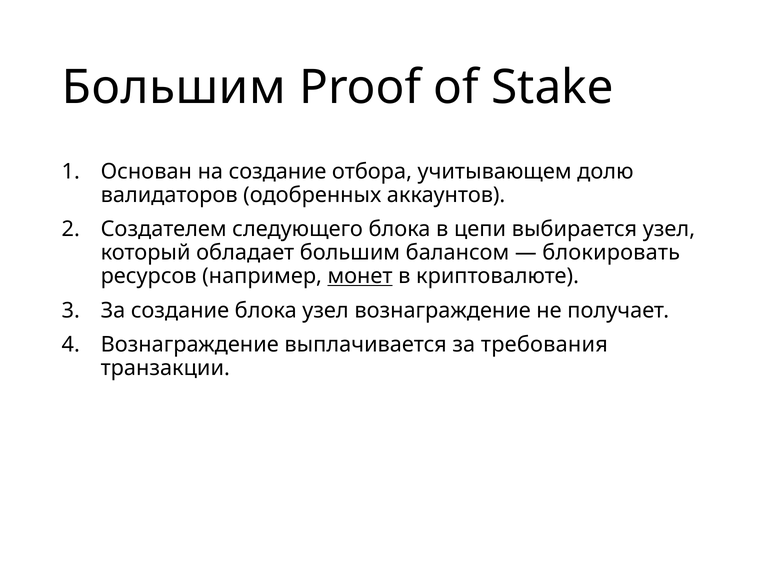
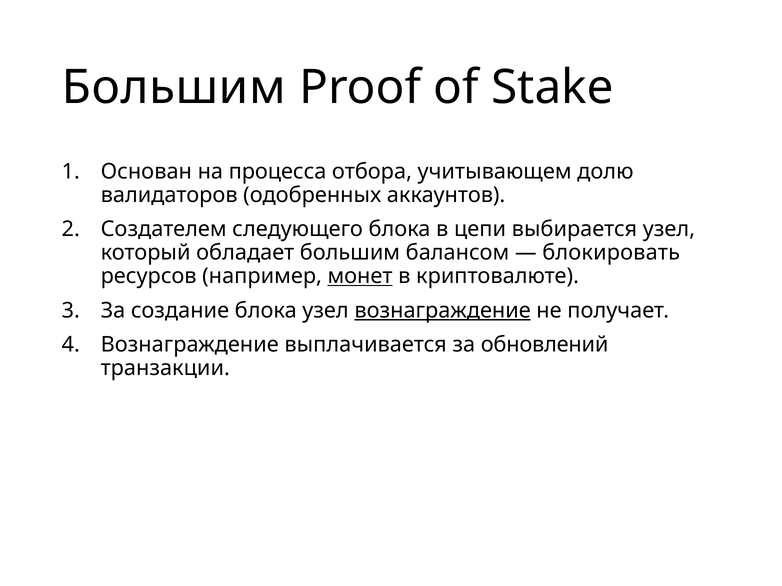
на создание: создание -> процесса
вознаграждение at (443, 311) underline: none -> present
требования: требования -> обновлений
